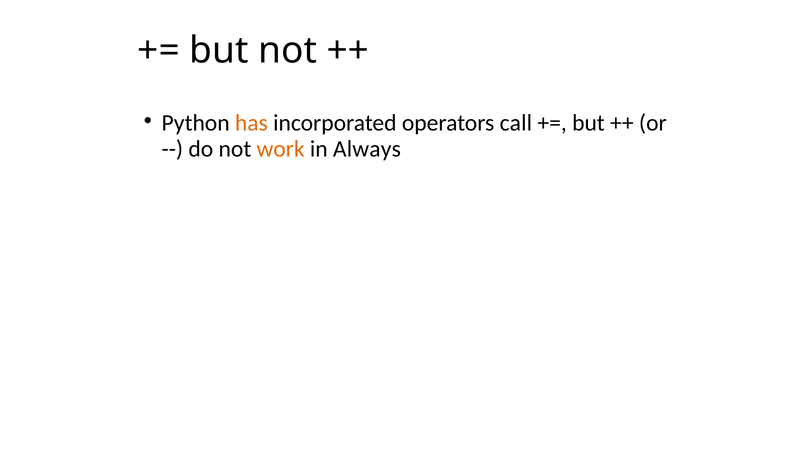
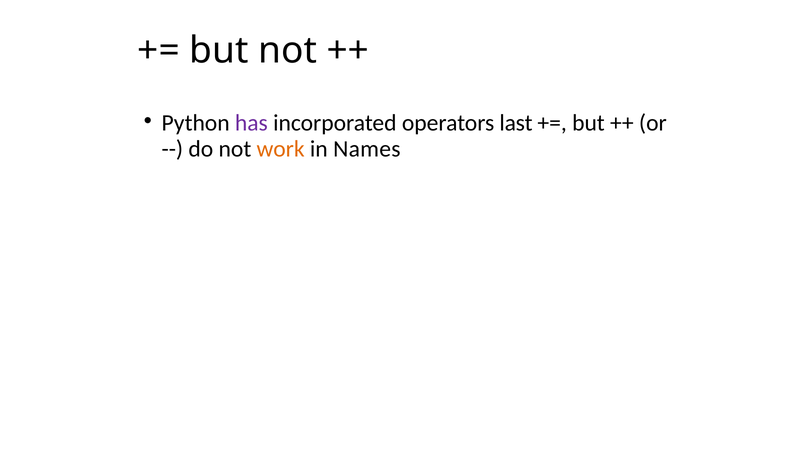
has colour: orange -> purple
call: call -> last
Always: Always -> Names
